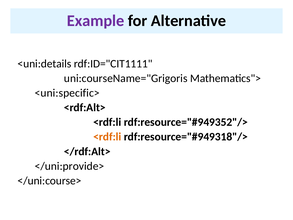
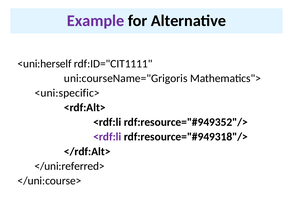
<uni:details: <uni:details -> <uni:herself
<rdf:li at (107, 137) colour: orange -> purple
</uni:provide>: </uni:provide> -> </uni:referred>
